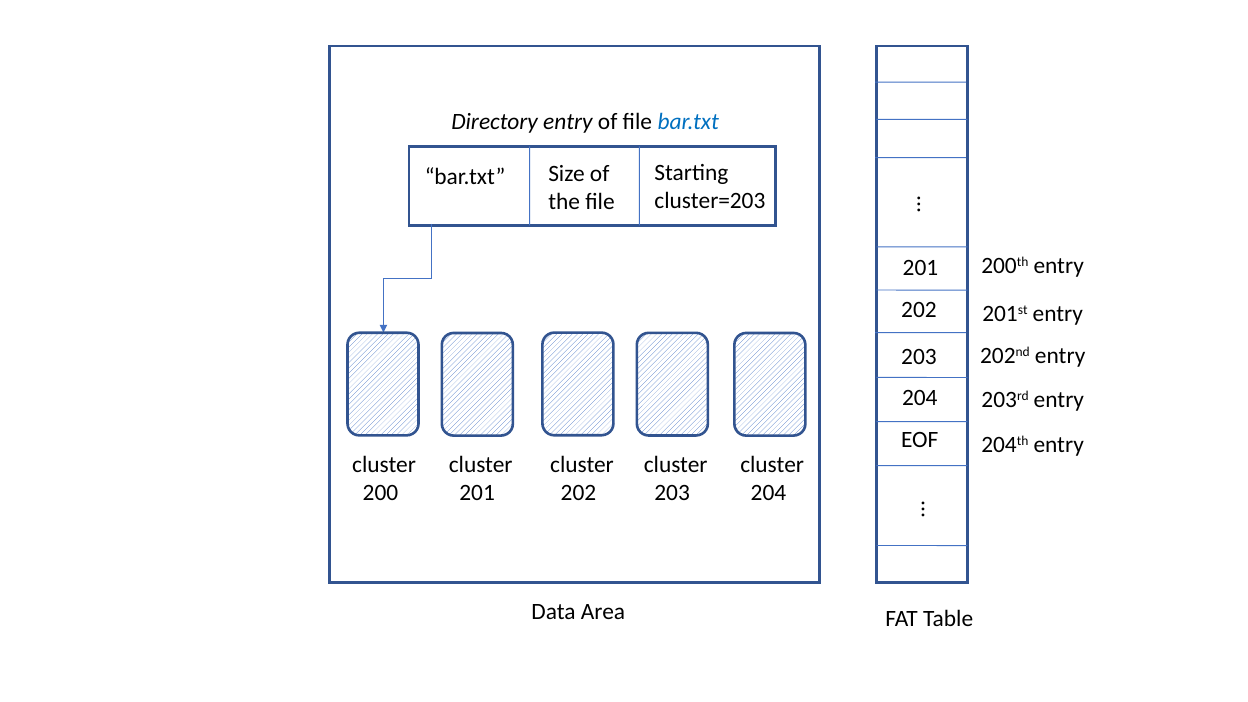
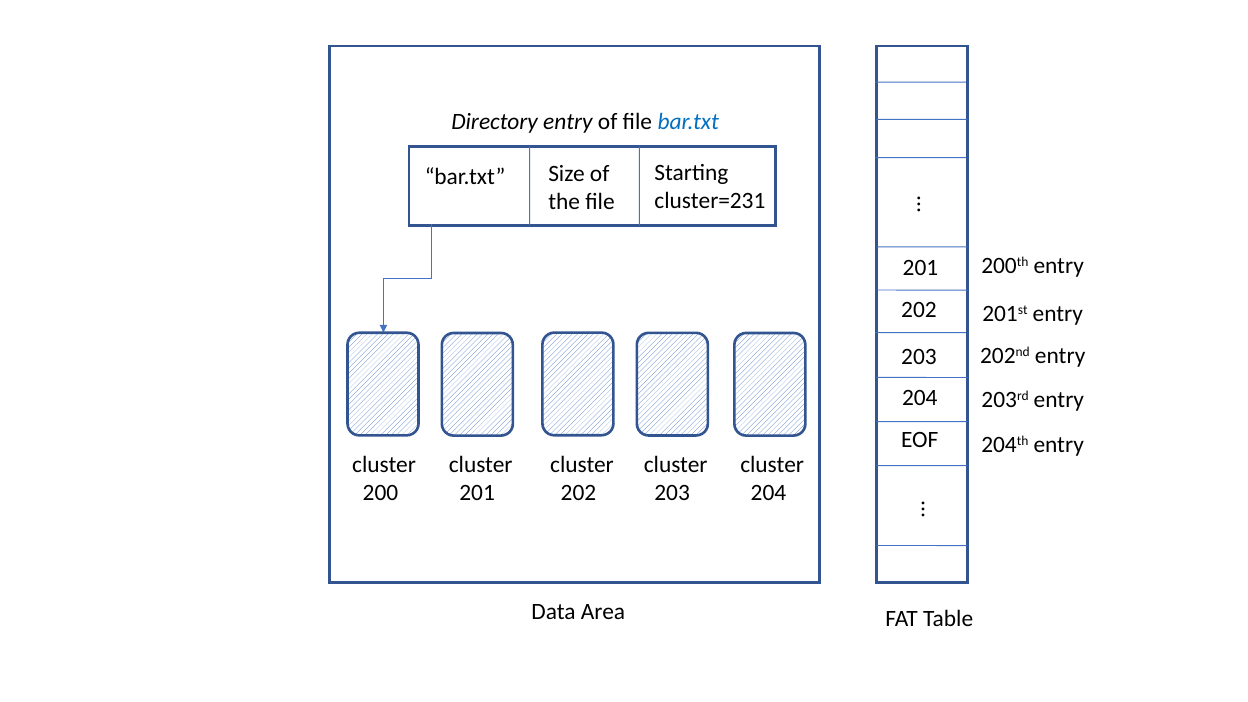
cluster=203: cluster=203 -> cluster=231
